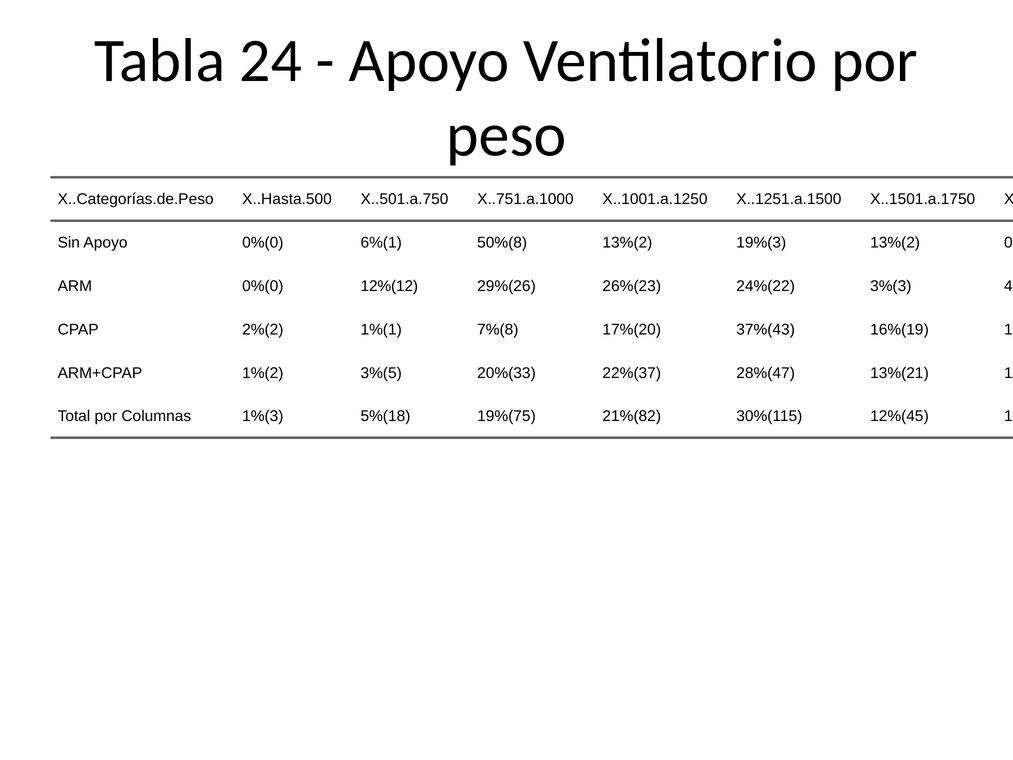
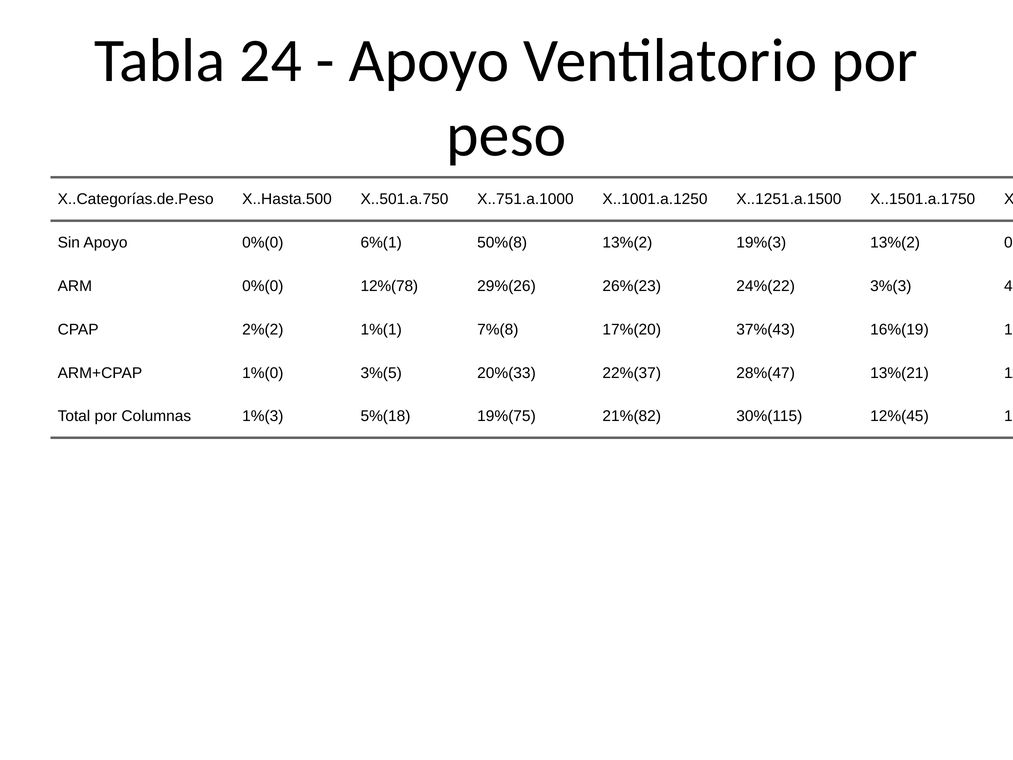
12%(12: 12%(12 -> 12%(78
ARM+CPAP 1%(2: 1%(2 -> 1%(0
